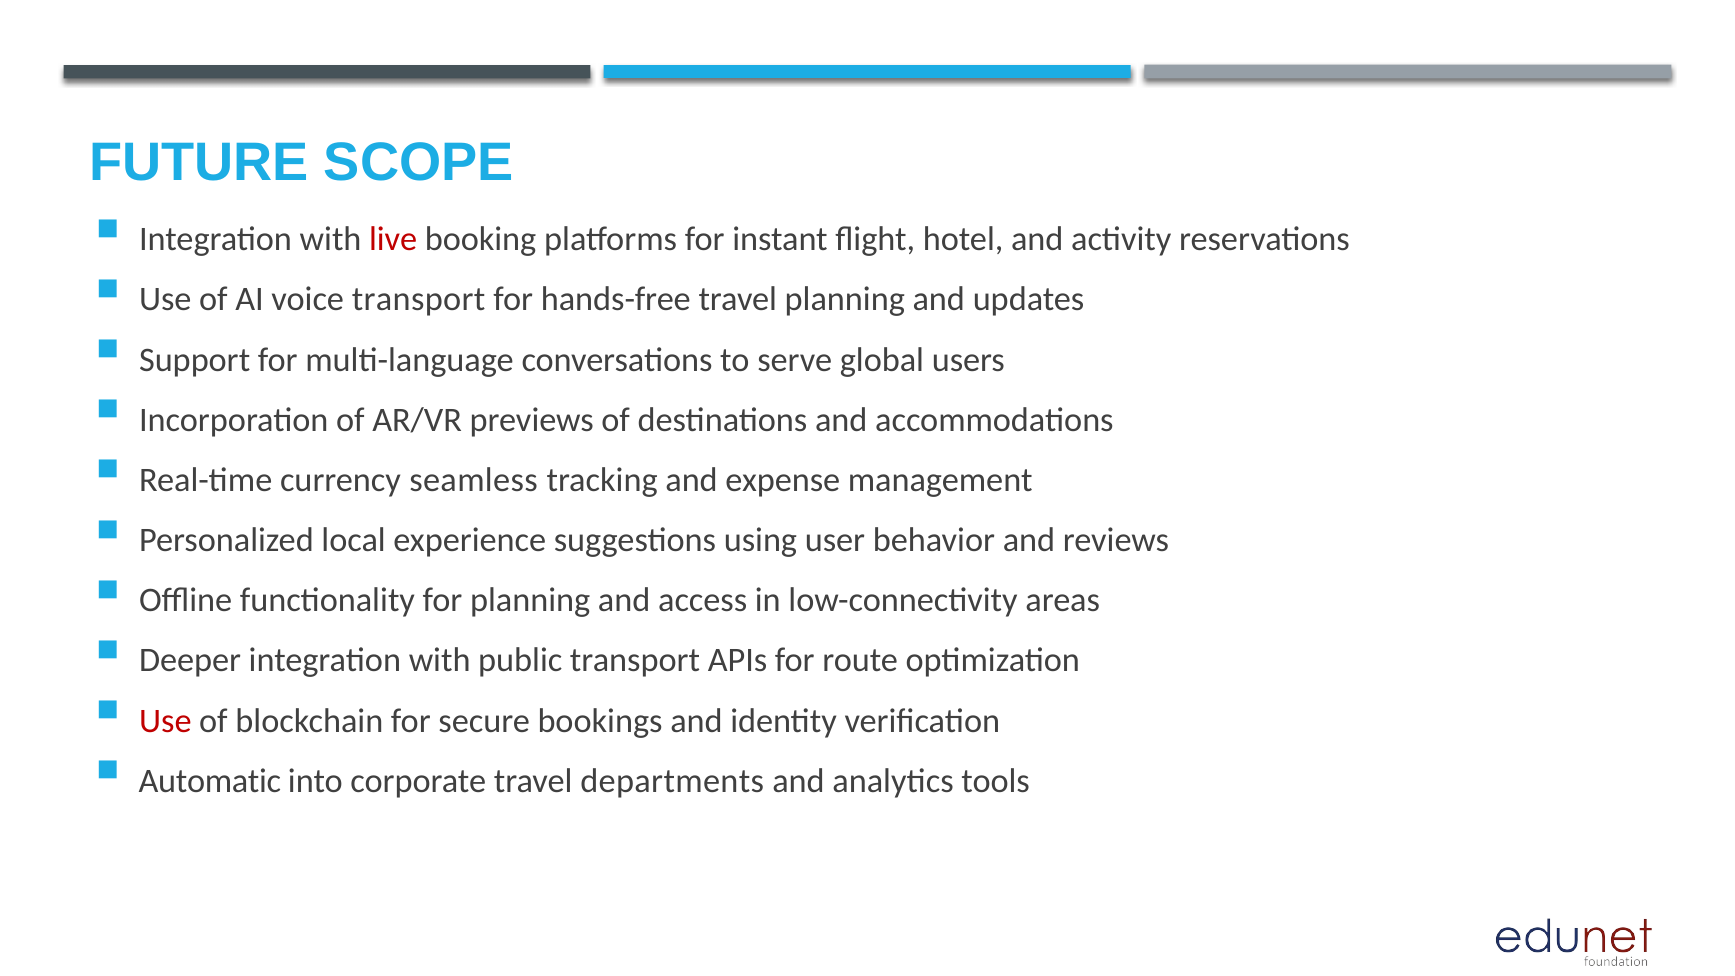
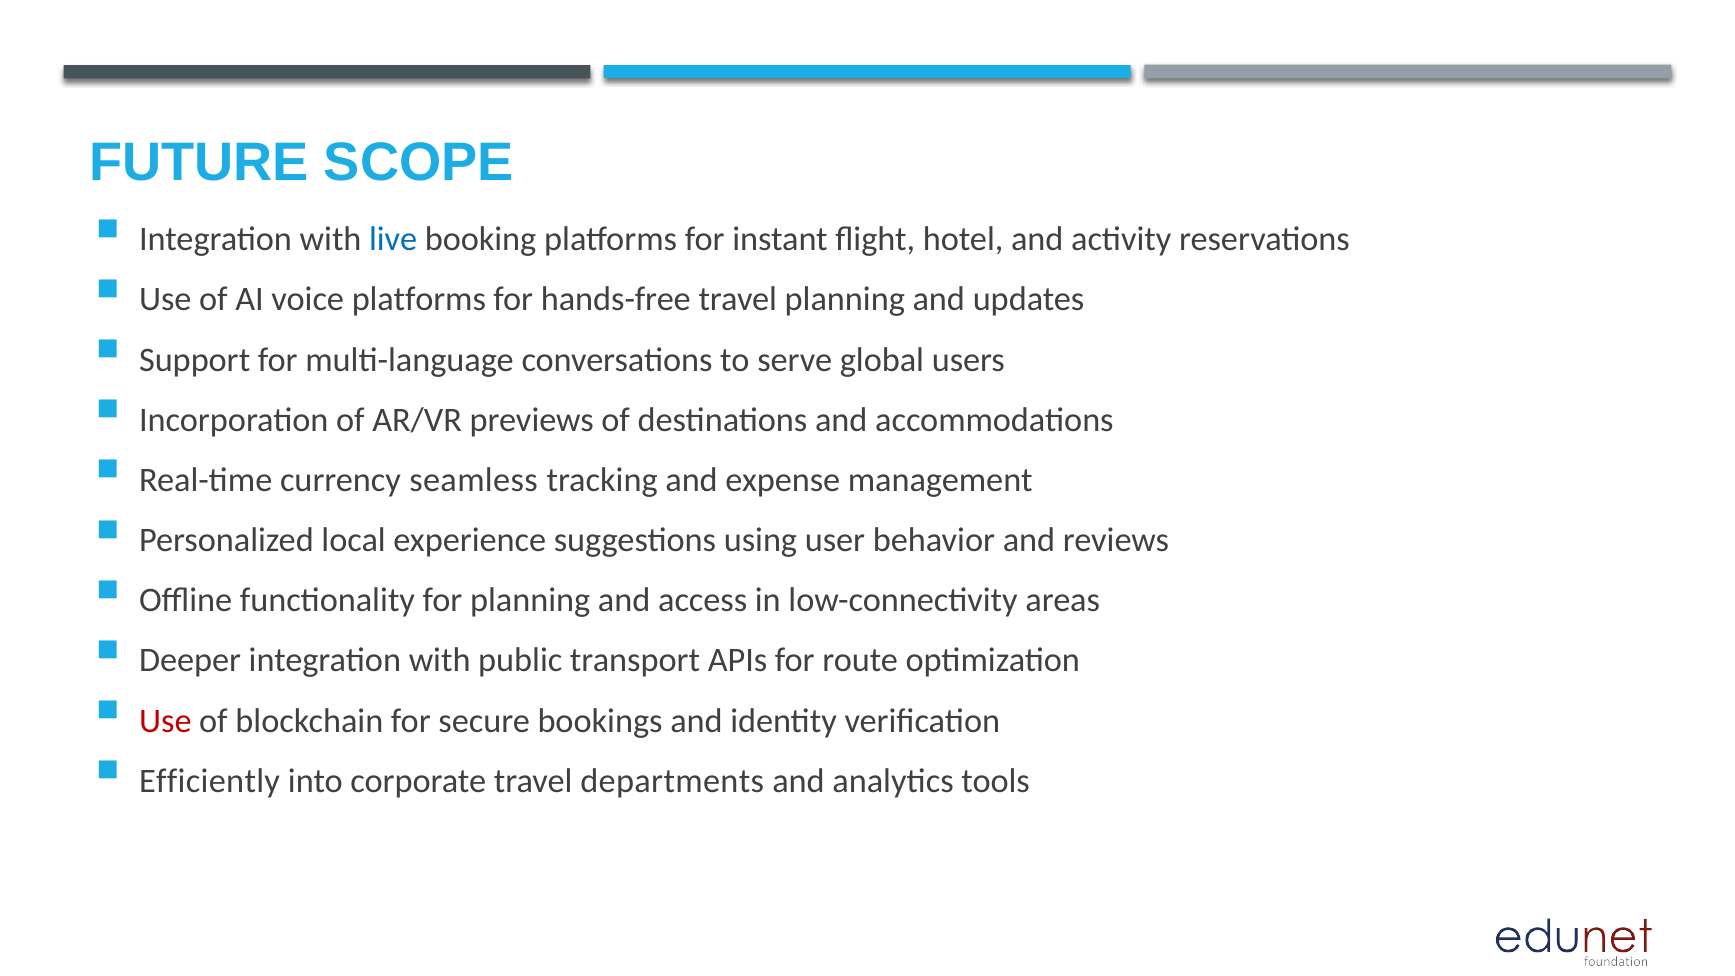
live colour: red -> blue
voice transport: transport -> platforms
Automatic: Automatic -> Efficiently
